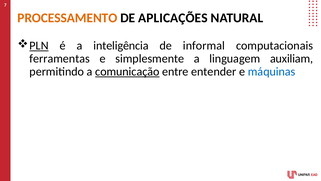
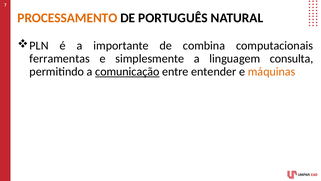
APLICAÇÕES: APLICAÇÕES -> PORTUGUÊS
PLN underline: present -> none
inteligência: inteligência -> importante
informal: informal -> combina
auxiliam: auxiliam -> consulta
máquinas colour: blue -> orange
